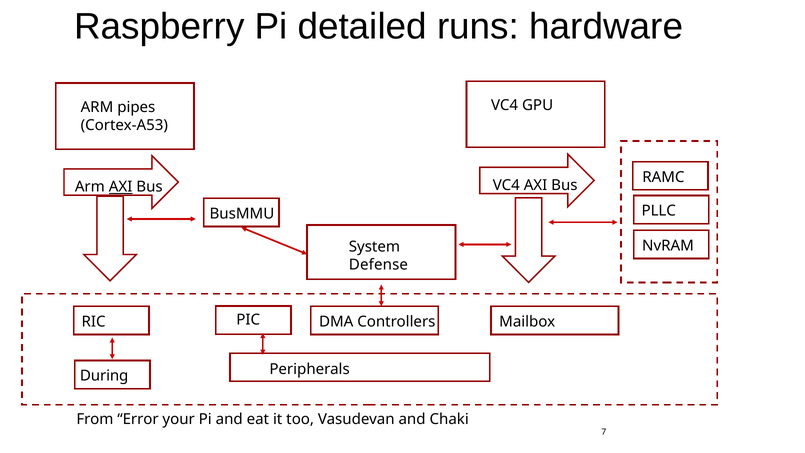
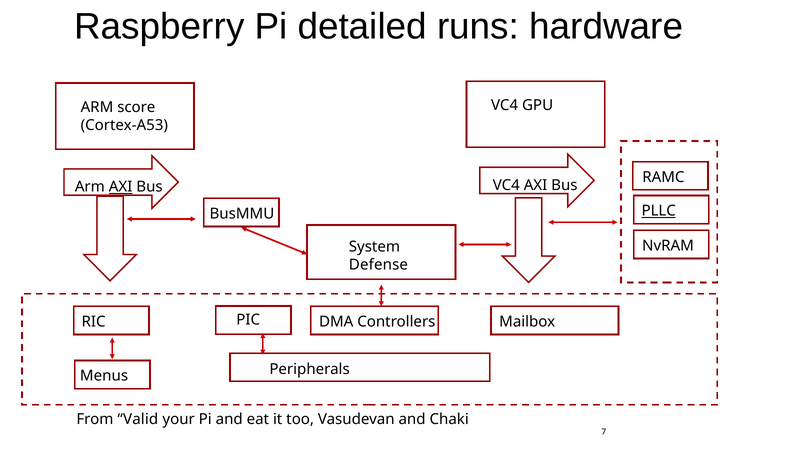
pipes: pipes -> score
PLLC underline: none -> present
During: During -> Menus
Error: Error -> Valid
